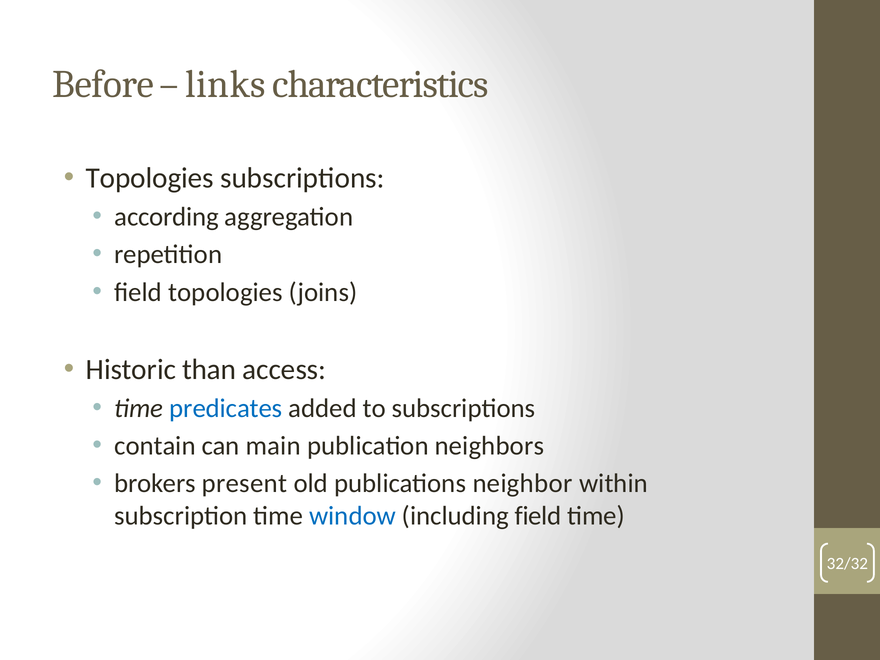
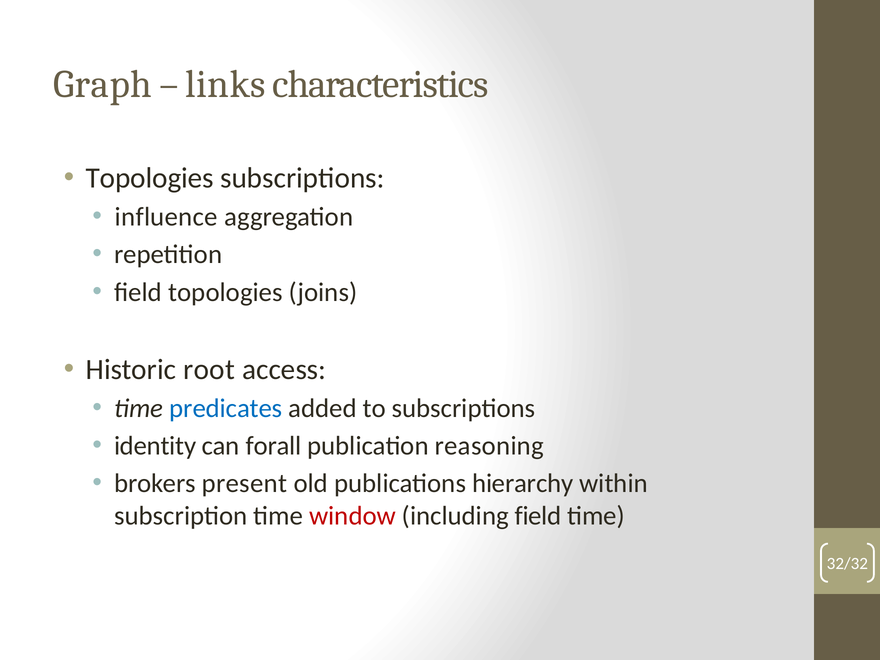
Before: Before -> Graph
according: according -> influence
than: than -> root
contain: contain -> identity
main: main -> forall
neighbors: neighbors -> reasoning
neighbor: neighbor -> hierarchy
window colour: blue -> red
